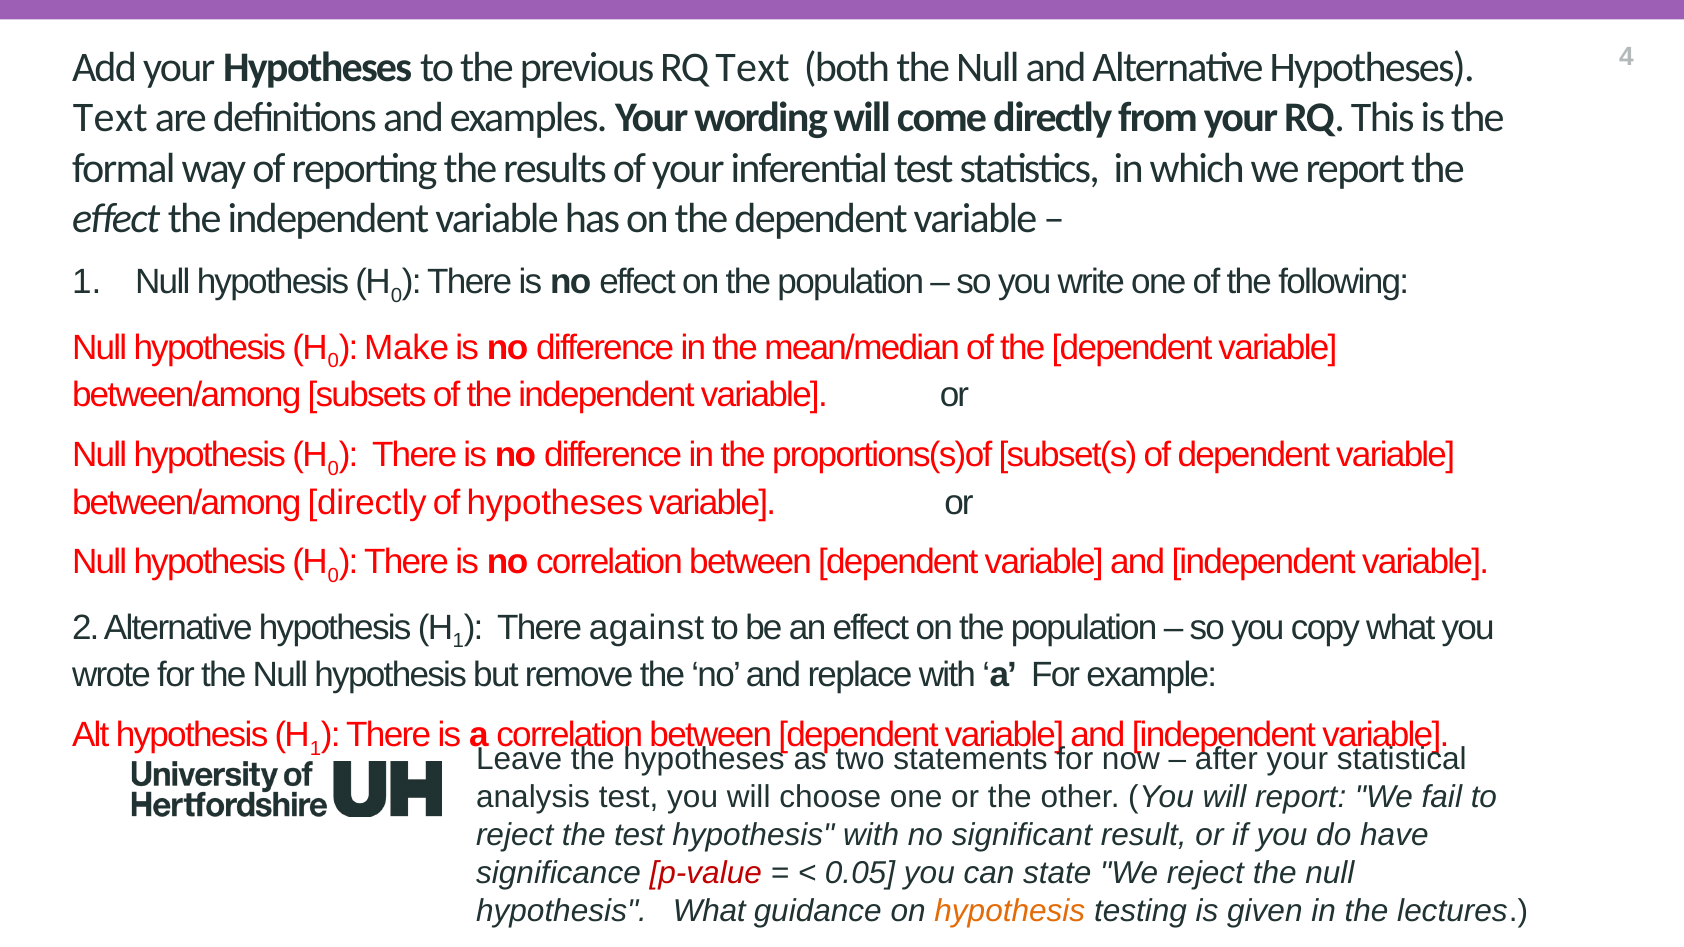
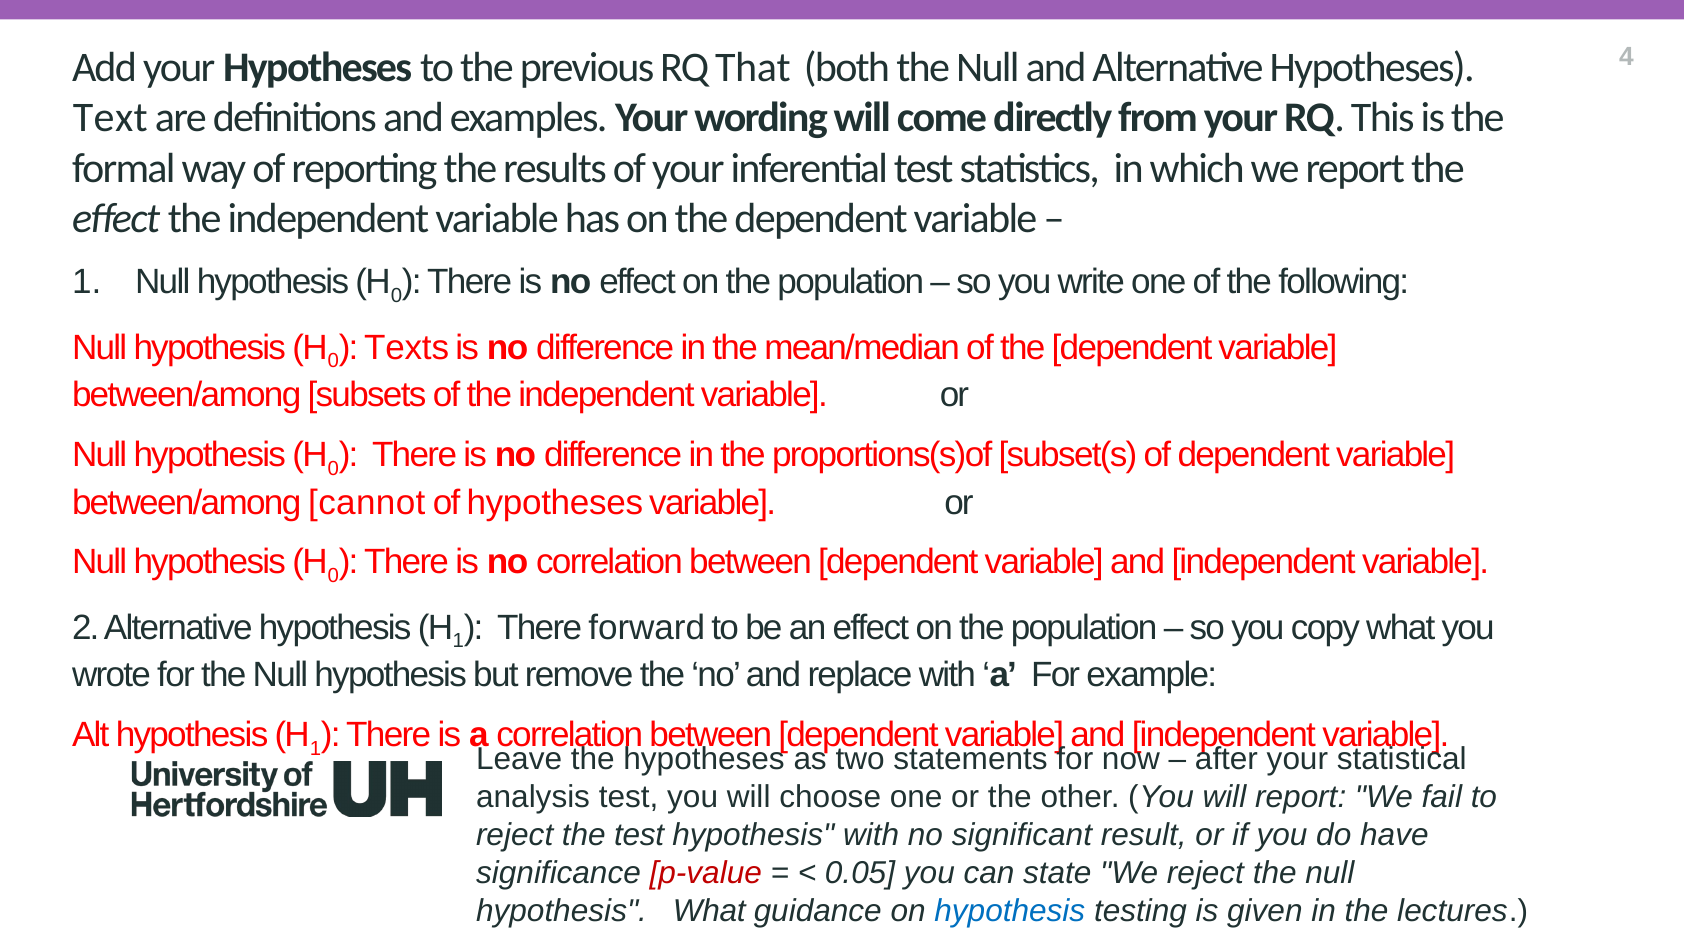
RQ Text: Text -> That
Make: Make -> Texts
between/among directly: directly -> cannot
against: against -> forward
hypothesis at (1010, 911) colour: orange -> blue
